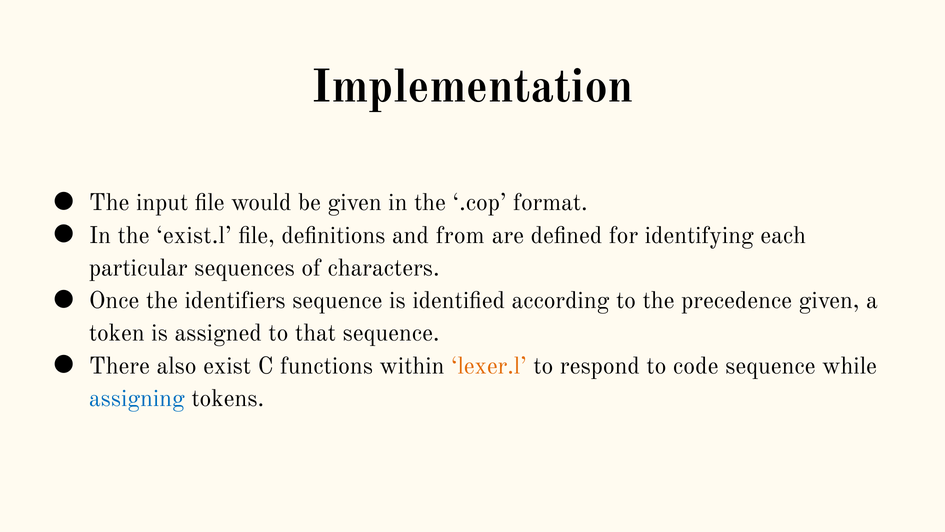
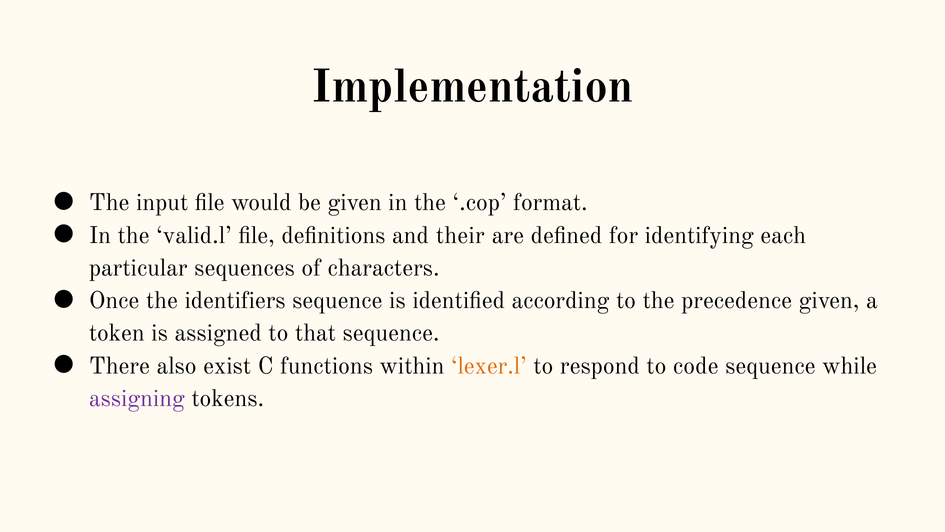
exist.l: exist.l -> valid.l
from: from -> their
assigning colour: blue -> purple
